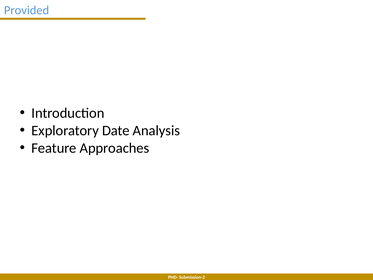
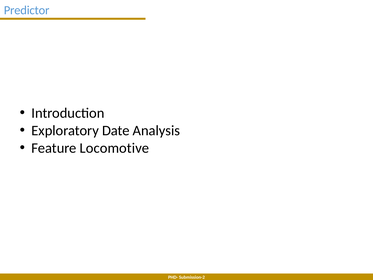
Provided: Provided -> Predictor
Approaches: Approaches -> Locomotive
